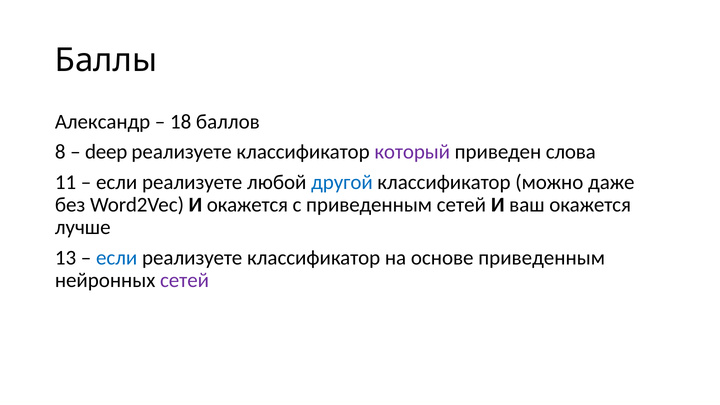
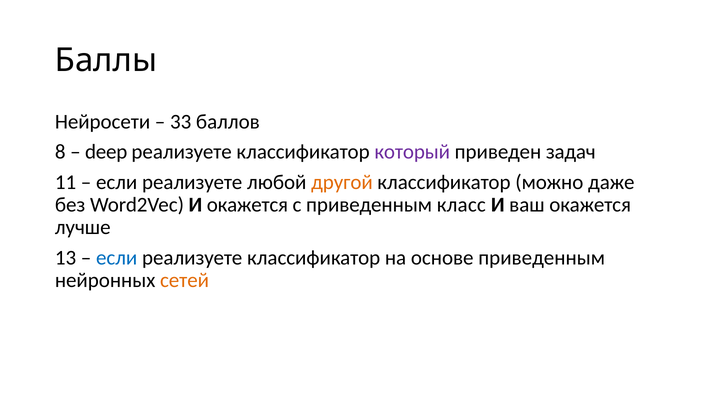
Александр: Александр -> Нейросети
18: 18 -> 33
слова: слова -> задач
другой colour: blue -> orange
приведенным сетей: сетей -> класс
сетей at (185, 280) colour: purple -> orange
